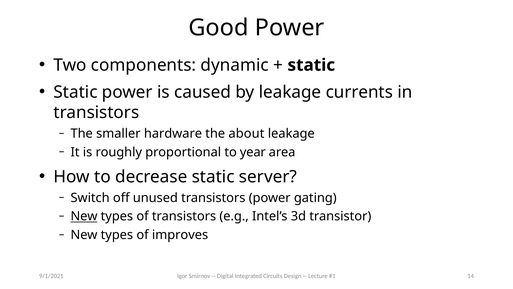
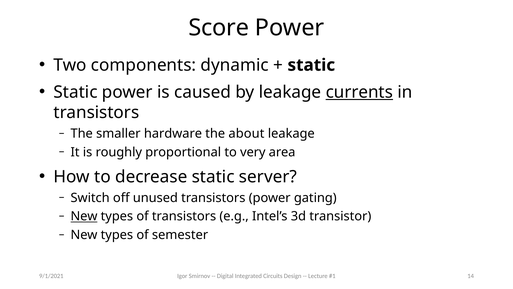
Good: Good -> Score
currents underline: none -> present
year: year -> very
improves: improves -> semester
